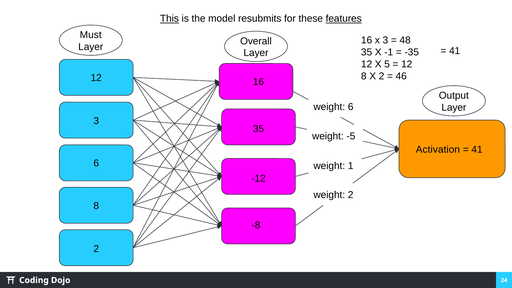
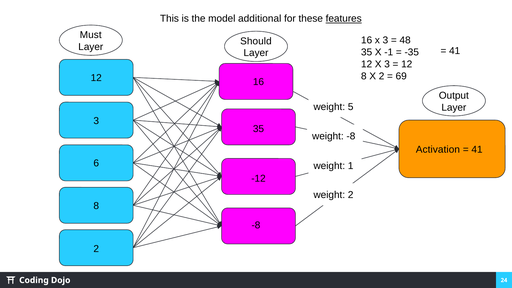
This underline: present -> none
resubmits: resubmits -> additional
Overall: Overall -> Should
12 X 5: 5 -> 3
46: 46 -> 69
weight 6: 6 -> 5
weight -5: -5 -> -8
